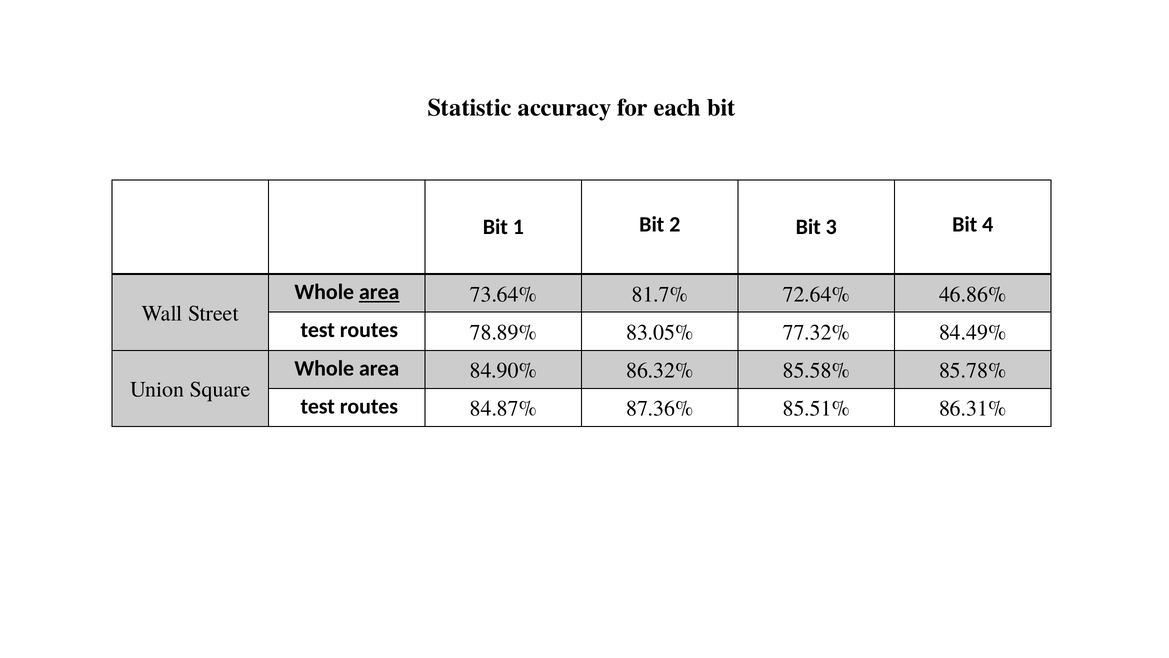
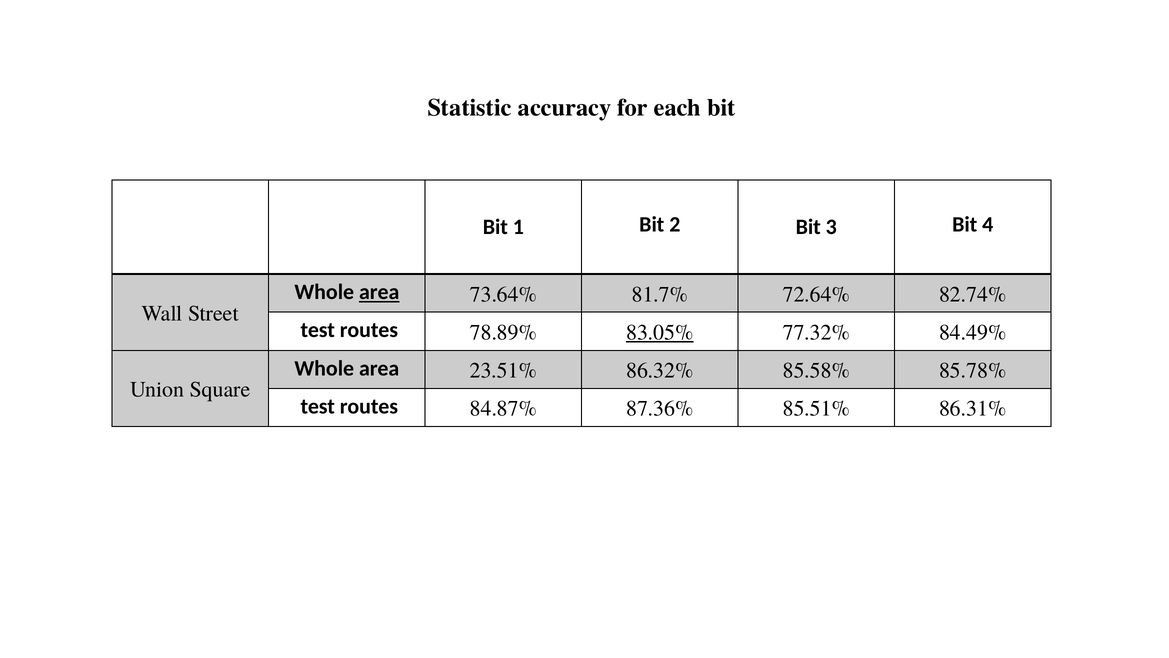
46.86%: 46.86% -> 82.74%
83.05% underline: none -> present
84.90%: 84.90% -> 23.51%
